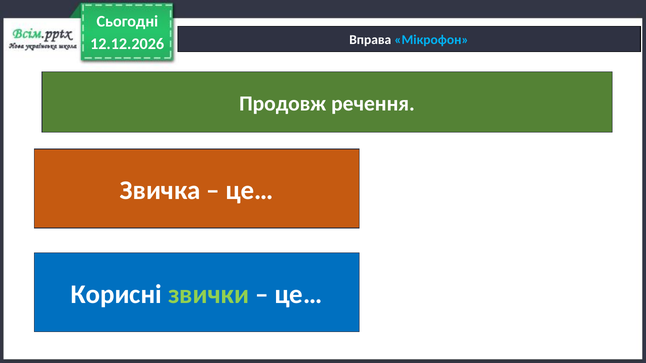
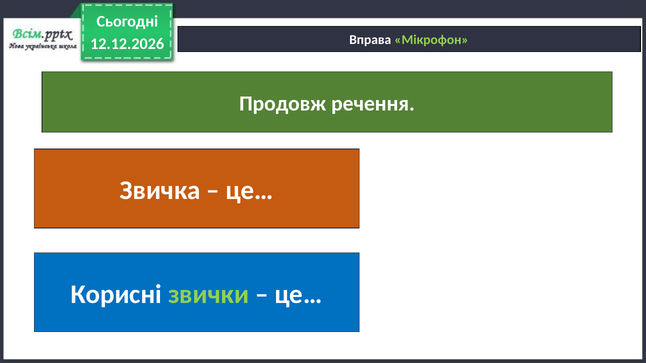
Мікрофон colour: light blue -> light green
